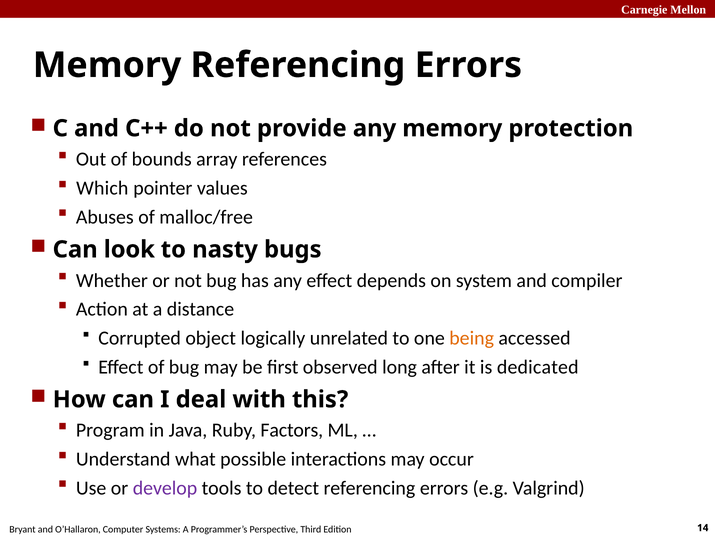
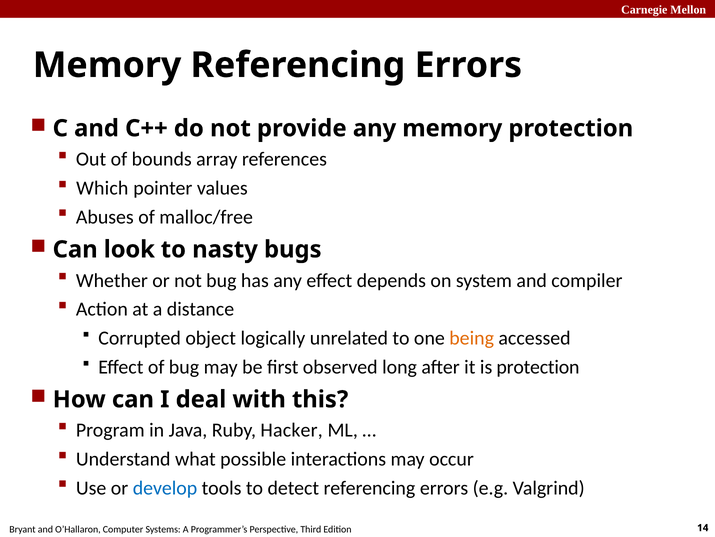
is dedicated: dedicated -> protection
Factors: Factors -> Hacker
develop colour: purple -> blue
